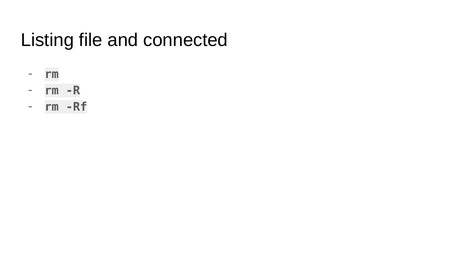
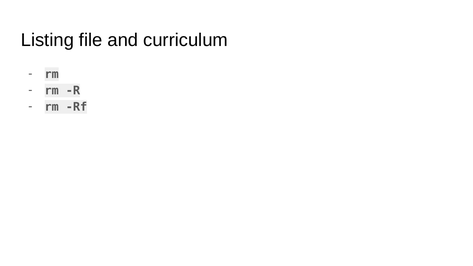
connected: connected -> curriculum
